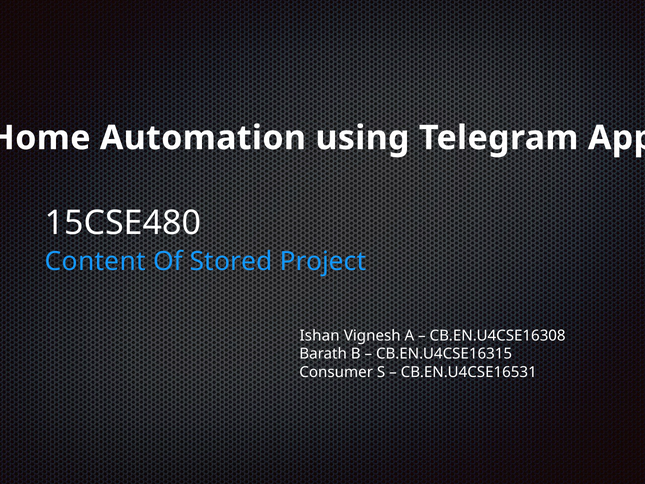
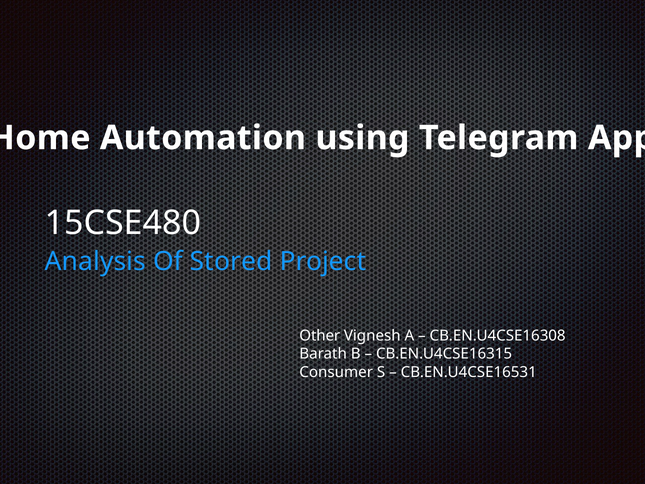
Content: Content -> Analysis
Ishan: Ishan -> Other
